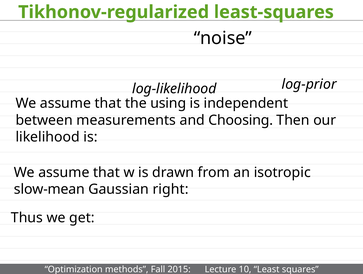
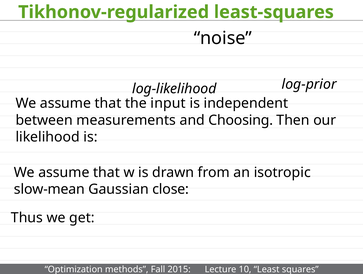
using: using -> input
right: right -> close
